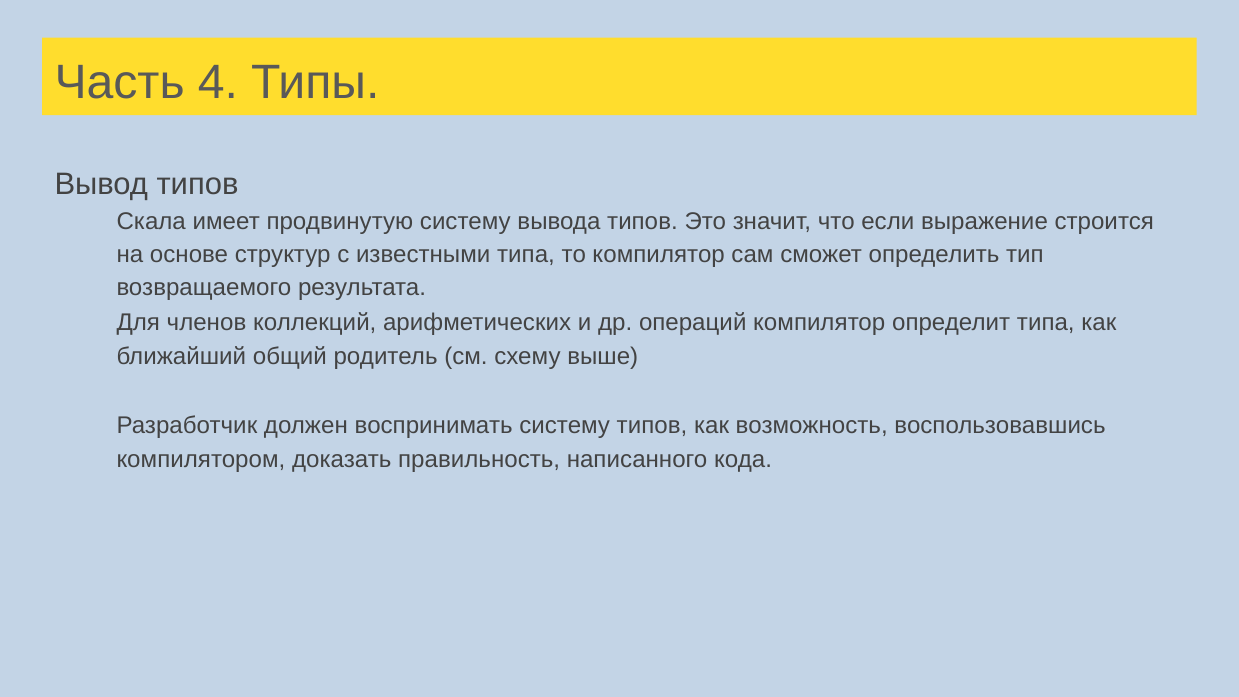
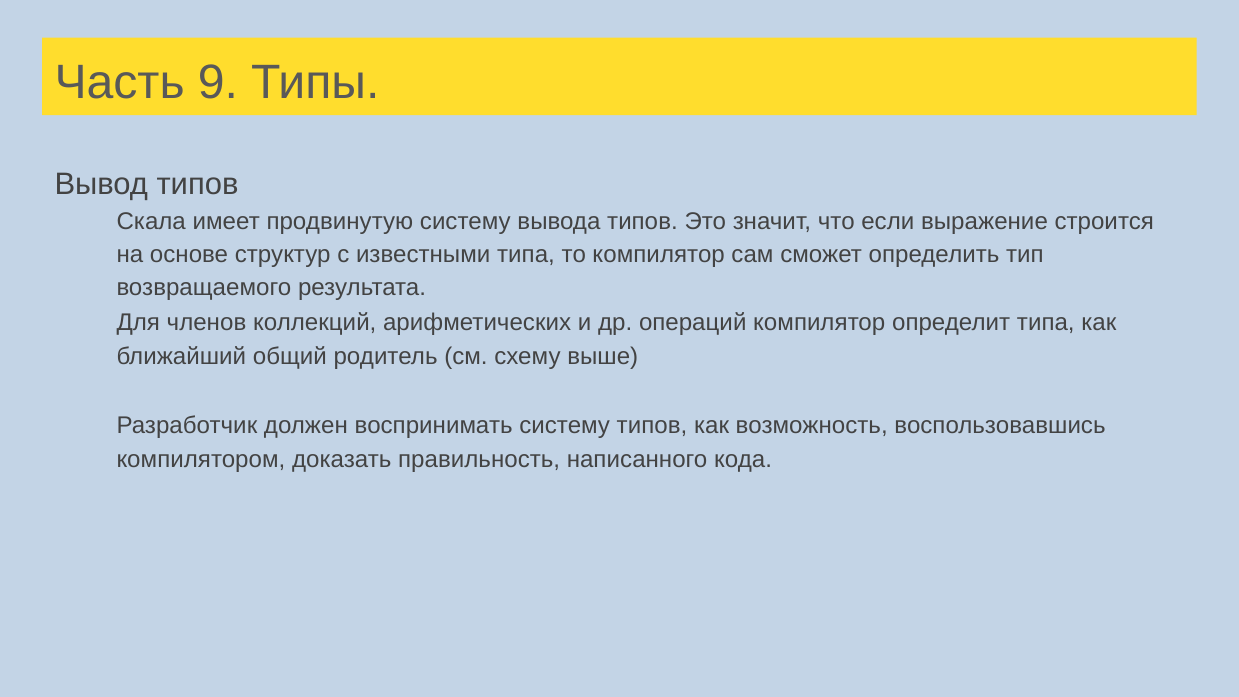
4: 4 -> 9
